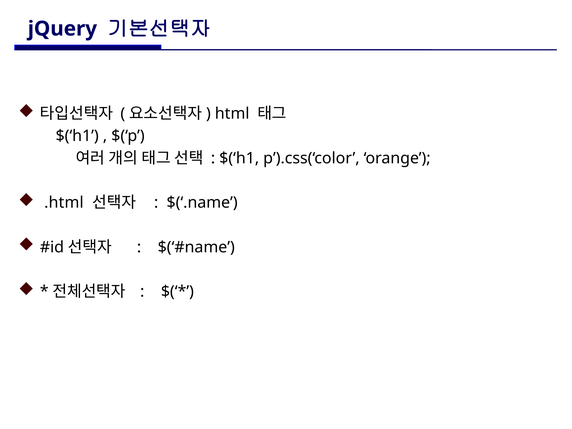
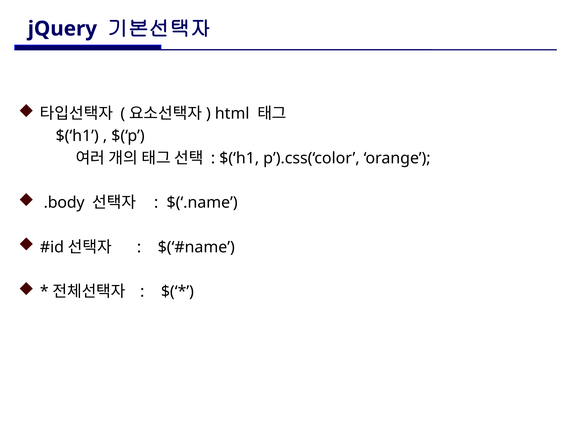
.html: .html -> .body
